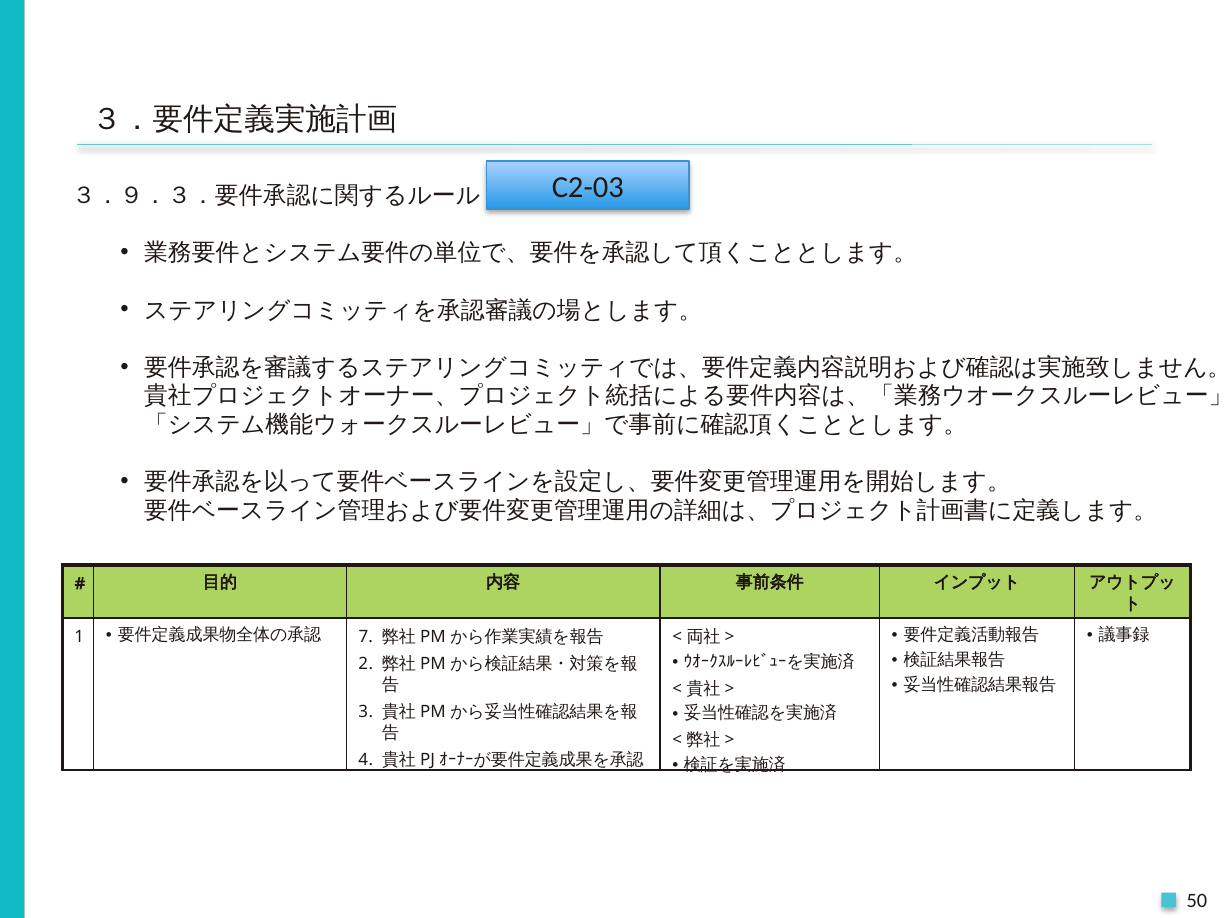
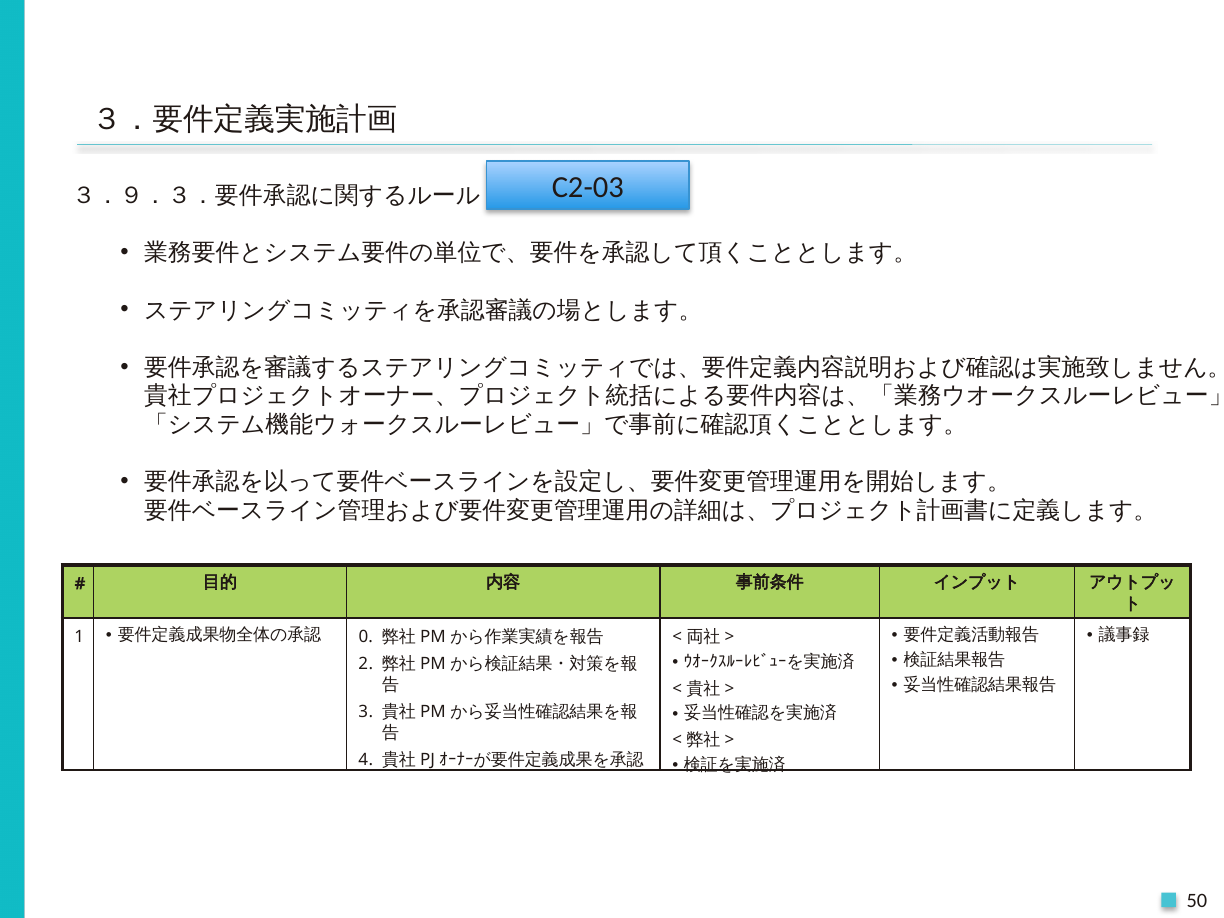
7: 7 -> 0
